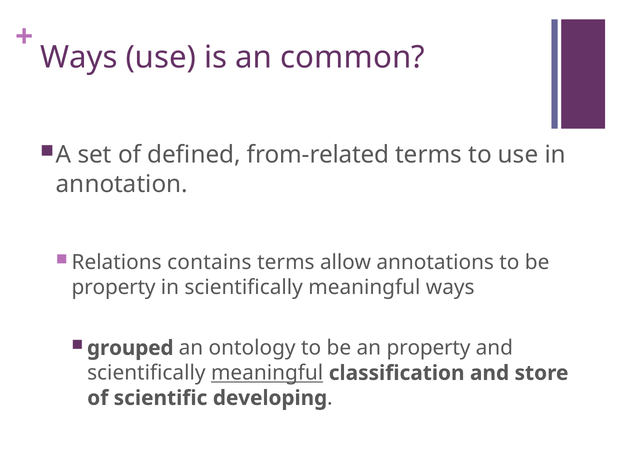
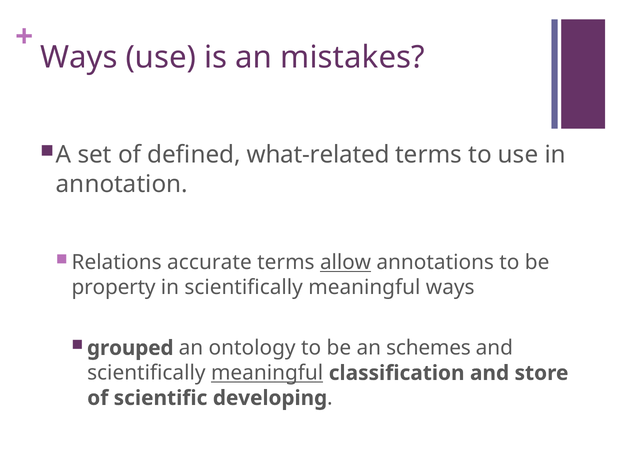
common: common -> mistakes
from-related: from-related -> what-related
contains: contains -> accurate
allow underline: none -> present
an property: property -> schemes
